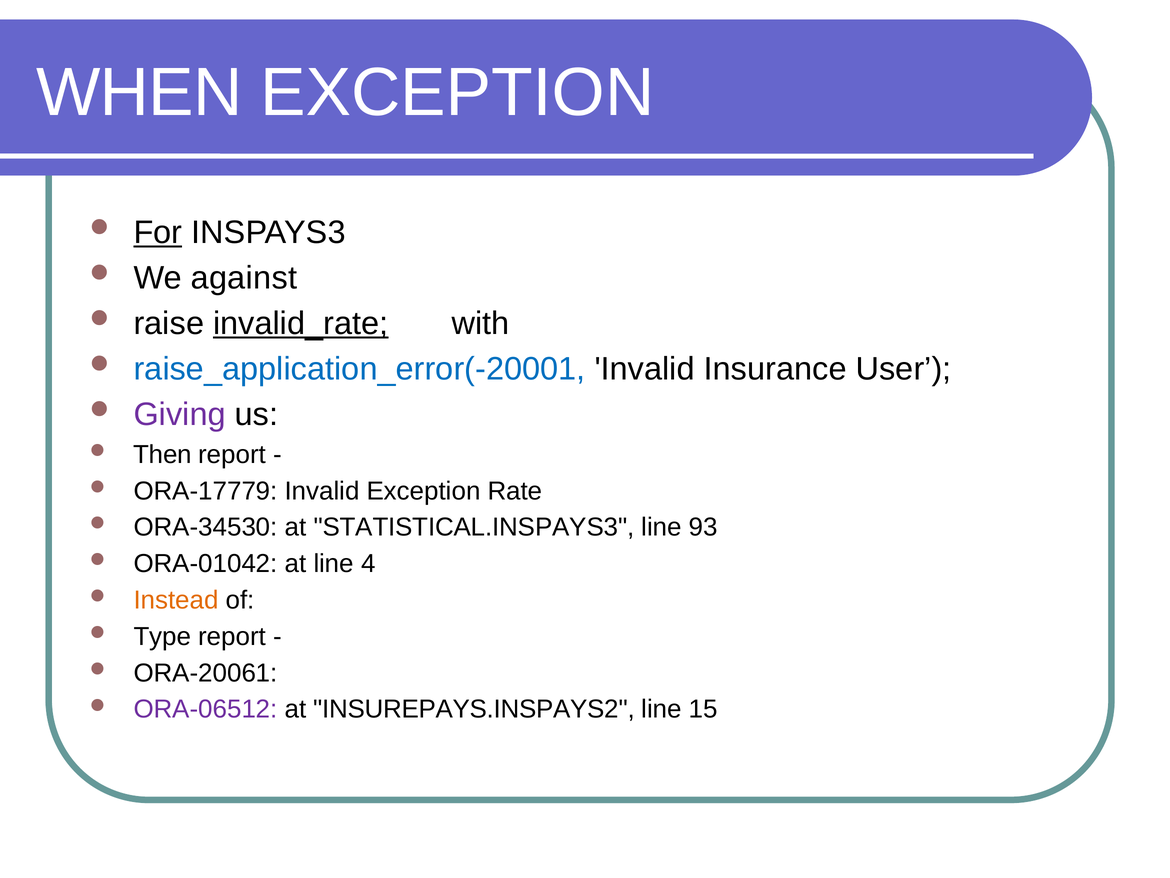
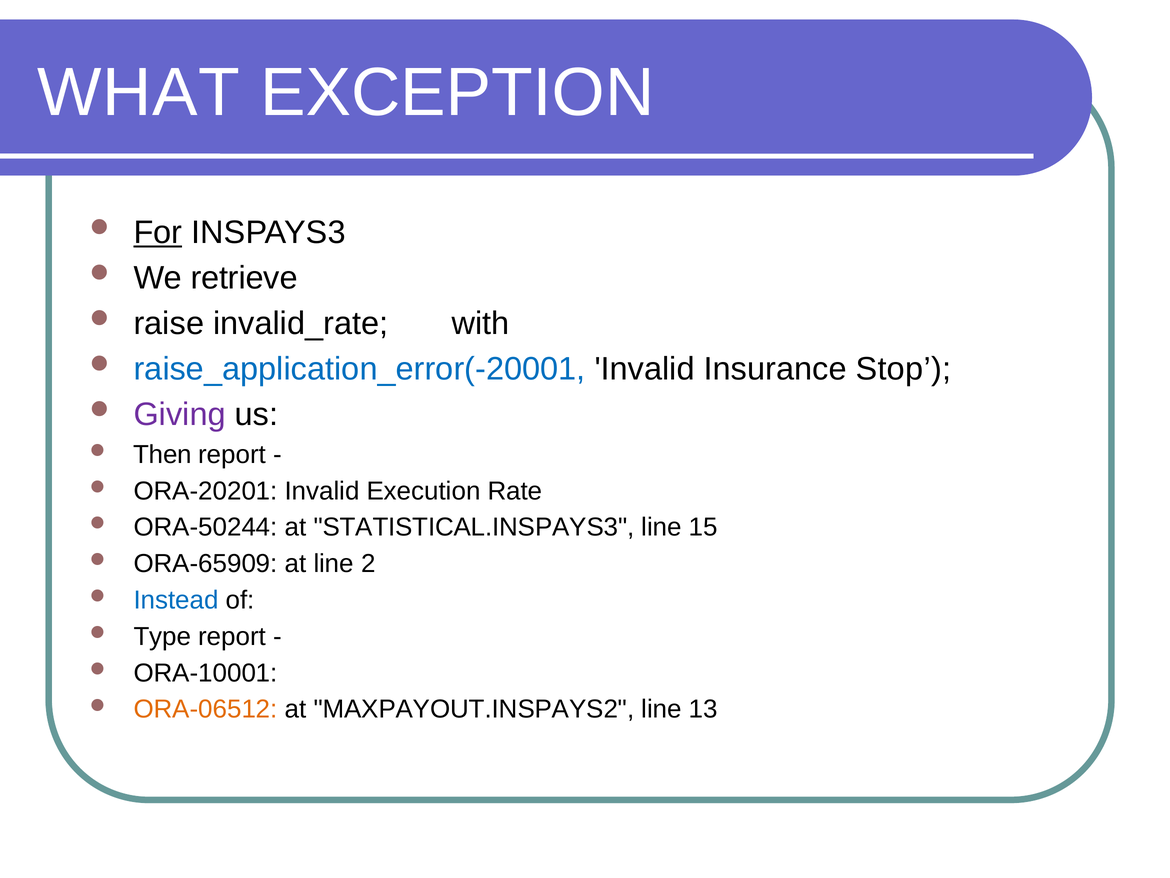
WHEN: WHEN -> WHAT
against: against -> retrieve
invalid_rate underline: present -> none
User: User -> Stop
ORA-17779: ORA-17779 -> ORA-20201
Invalid Exception: Exception -> Execution
ORA-34530: ORA-34530 -> ORA-50244
93: 93 -> 15
ORA-01042: ORA-01042 -> ORA-65909
4: 4 -> 2
Instead colour: orange -> blue
ORA-20061: ORA-20061 -> ORA-10001
ORA-06512 colour: purple -> orange
INSUREPAYS.INSPAYS2: INSUREPAYS.INSPAYS2 -> MAXPAYOUT.INSPAYS2
15: 15 -> 13
